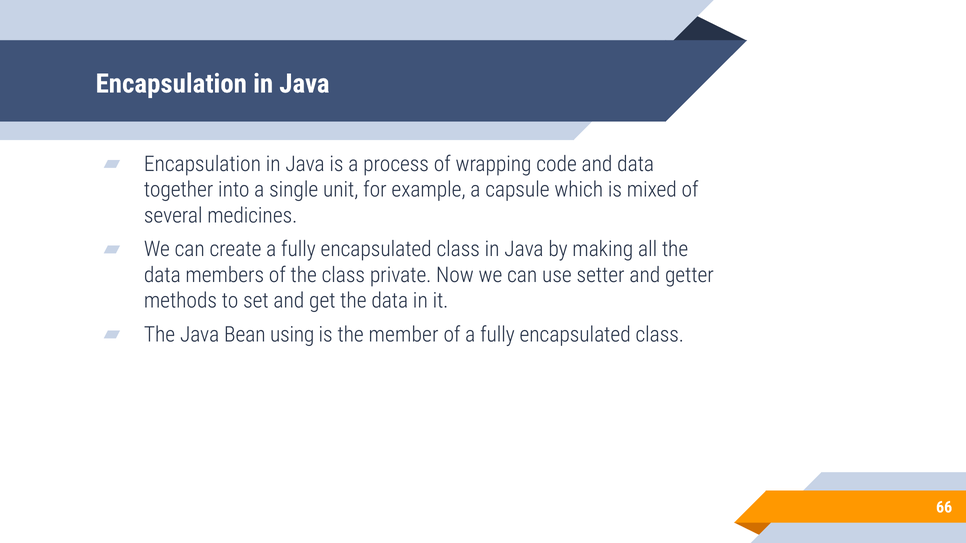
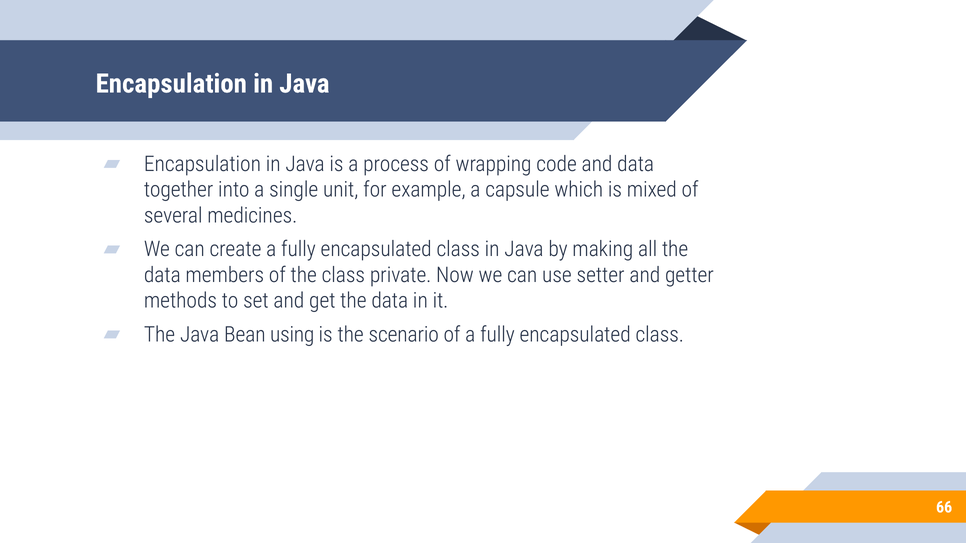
member: member -> scenario
